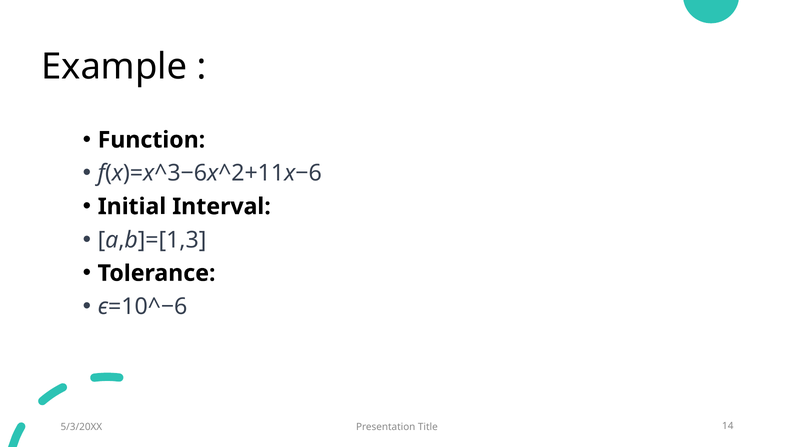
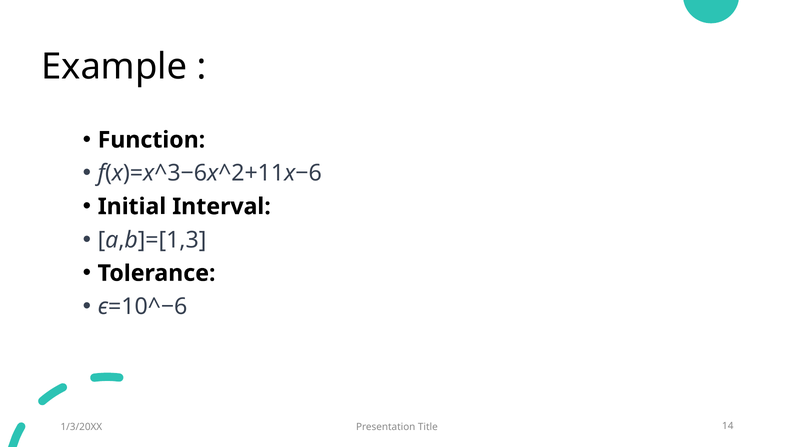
5/3/20XX: 5/3/20XX -> 1/3/20XX
